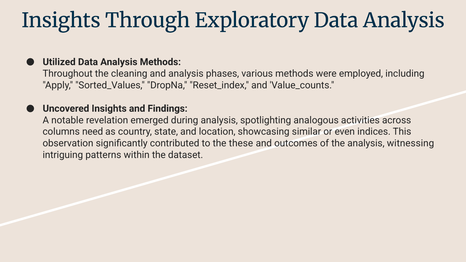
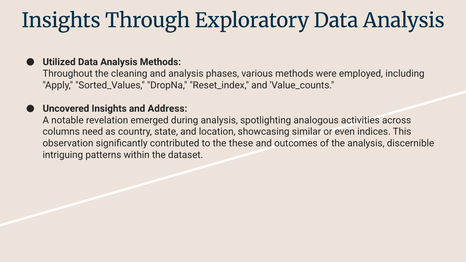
Findings: Findings -> Address
witnessing: witnessing -> discernible
